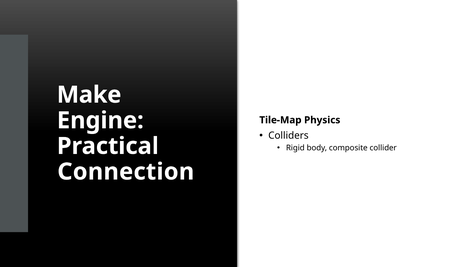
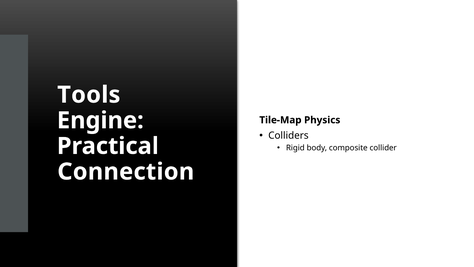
Make: Make -> Tools
